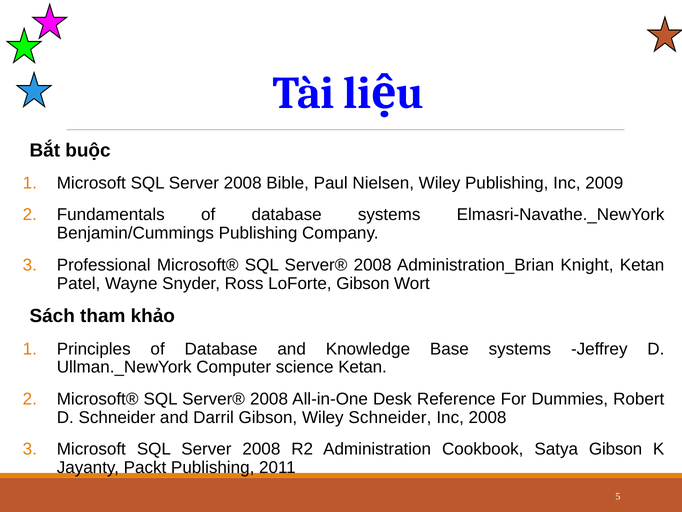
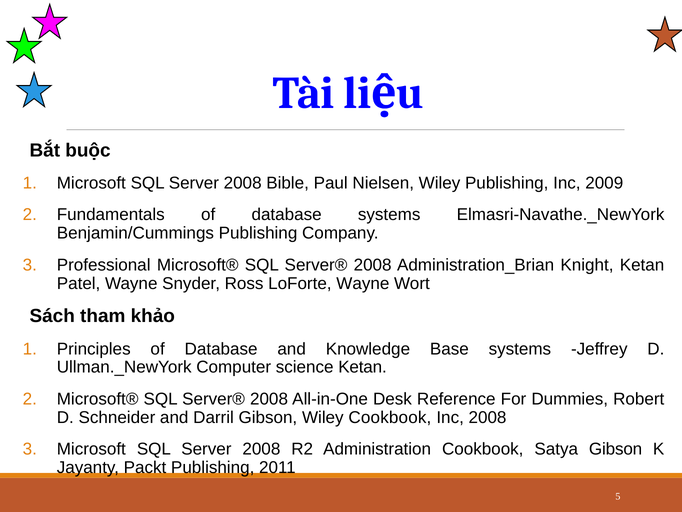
LoForte Gibson: Gibson -> Wayne
Wiley Schneider: Schneider -> Cookbook
